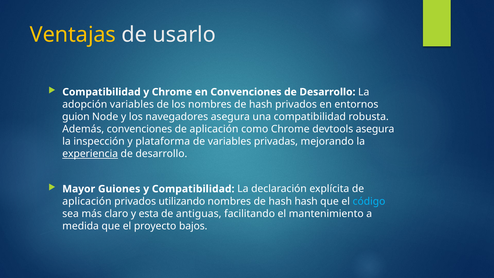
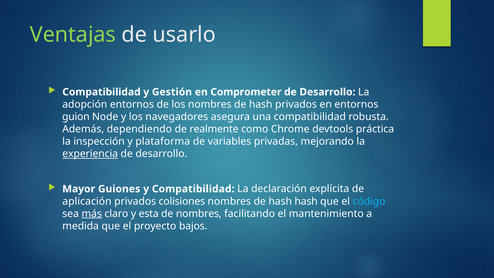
Ventajas colour: yellow -> light green
y Chrome: Chrome -> Gestión
en Convenciones: Convenciones -> Comprometer
adopción variables: variables -> entornos
Además convenciones: convenciones -> dependiendo
aplicación at (214, 129): aplicación -> realmente
devtools asegura: asegura -> práctica
utilizando: utilizando -> colisiones
más underline: none -> present
de antiguas: antiguas -> nombres
